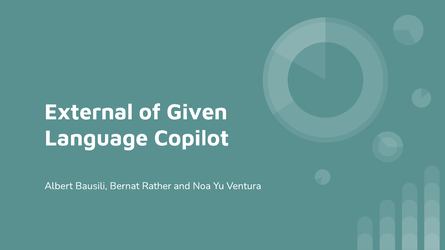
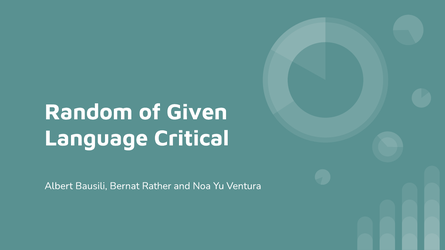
External: External -> Random
Copilot: Copilot -> Critical
